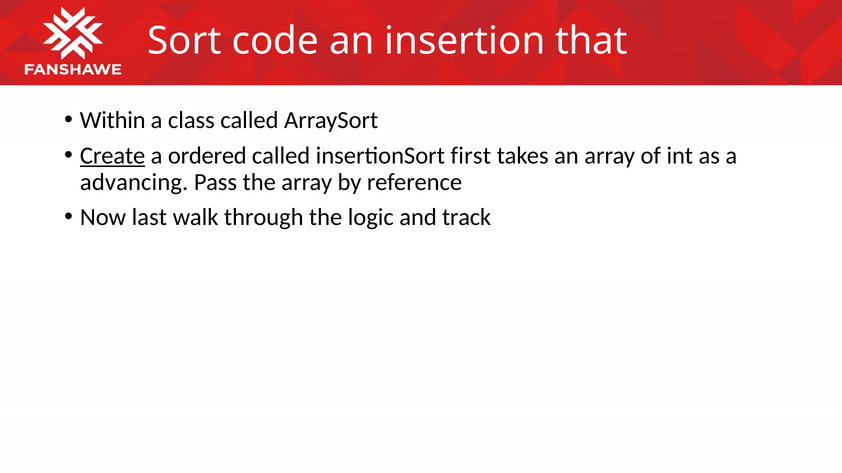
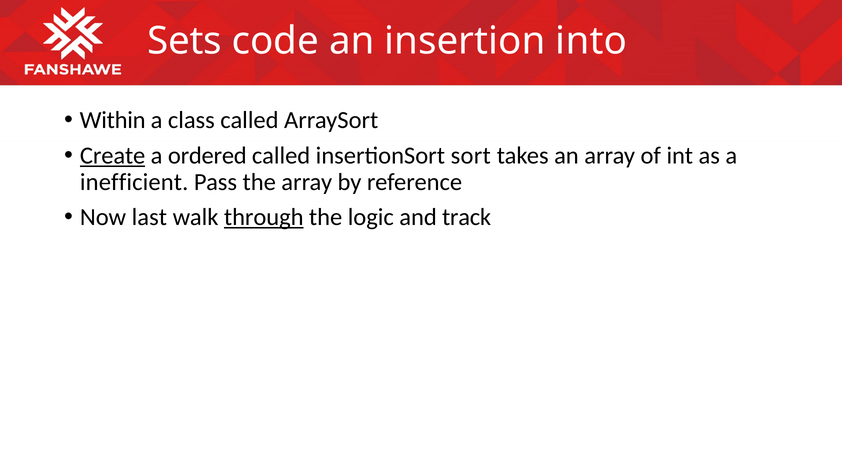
Sort: Sort -> Sets
that: that -> into
first: first -> sort
advancing: advancing -> inefficient
through underline: none -> present
